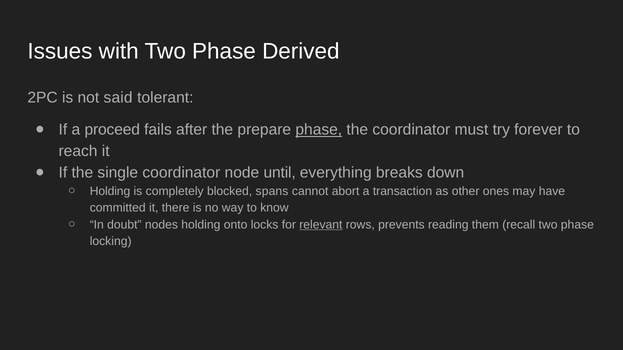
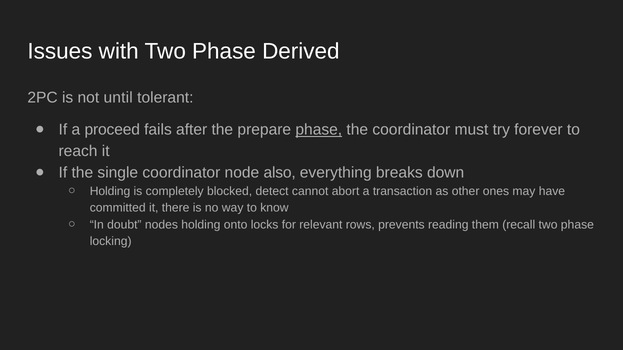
said: said -> until
until: until -> also
spans: spans -> detect
relevant underline: present -> none
